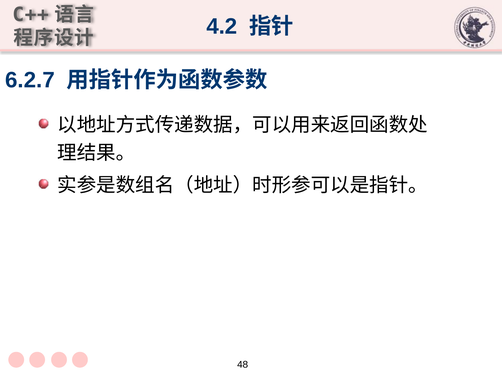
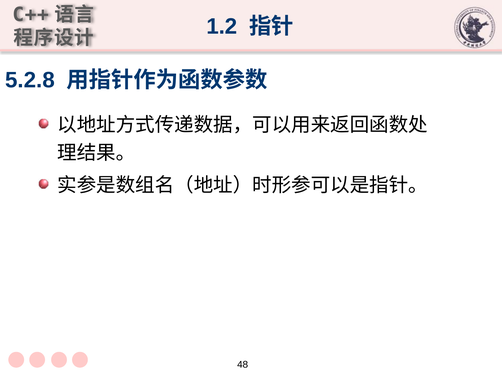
4.2: 4.2 -> 1.2
6.2.7: 6.2.7 -> 5.2.8
